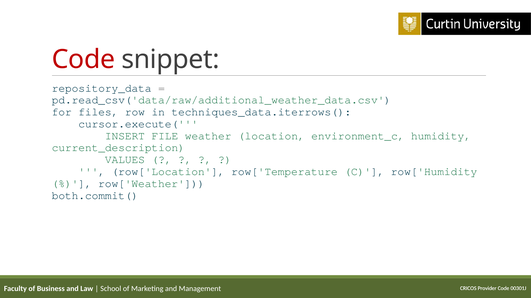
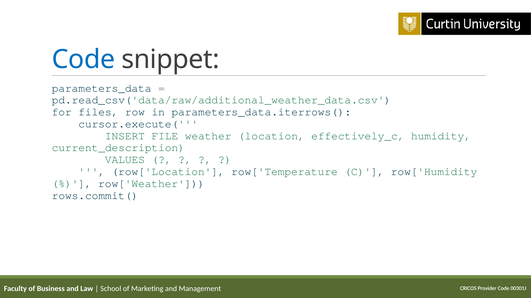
Code at (83, 59) colour: red -> blue
repository_data: repository_data -> parameters_data
techniques_data.iterrows(: techniques_data.iterrows( -> parameters_data.iterrows(
environment_c: environment_c -> effectively_c
both.commit(: both.commit( -> rows.commit(
